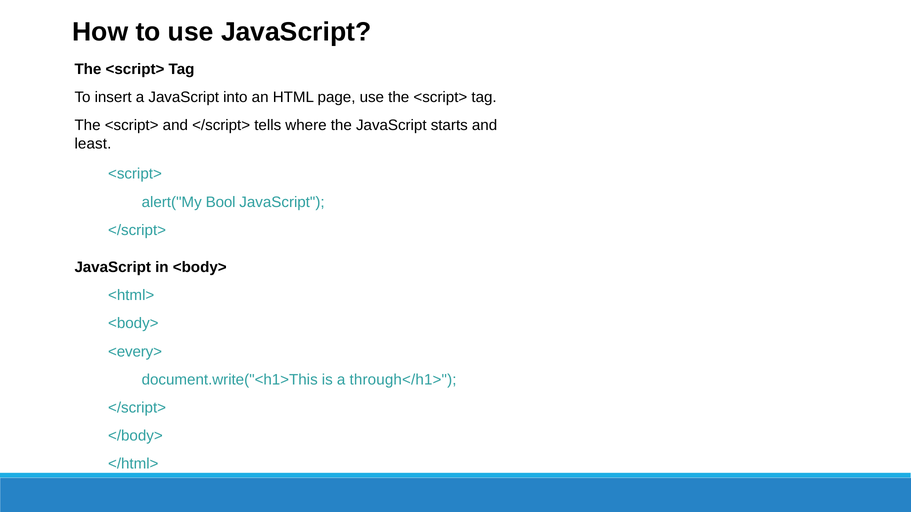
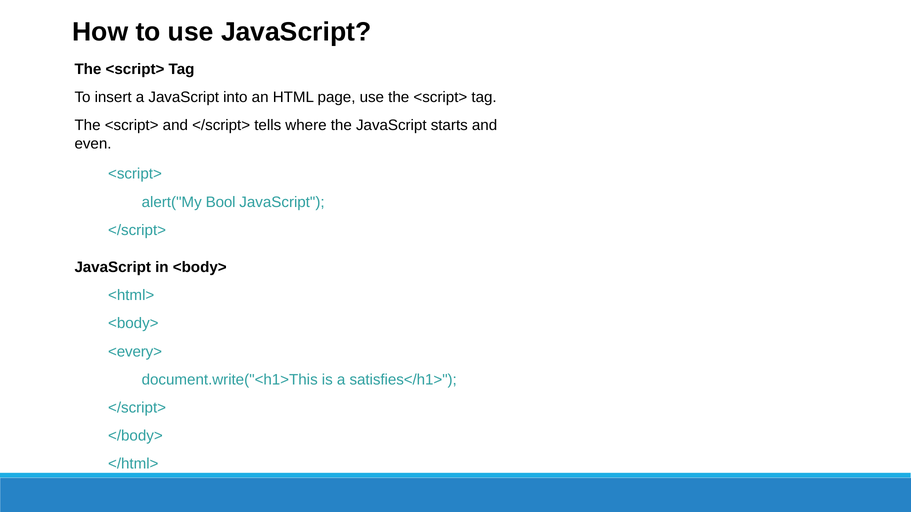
least: least -> even
through</h1>: through</h1> -> satisfies</h1>
